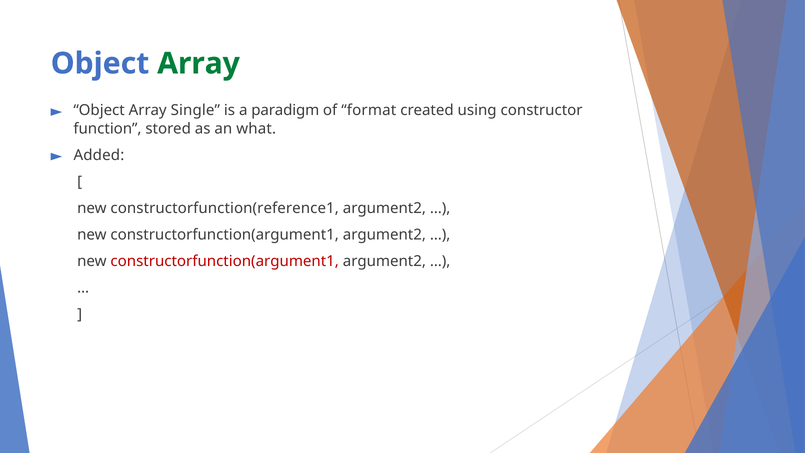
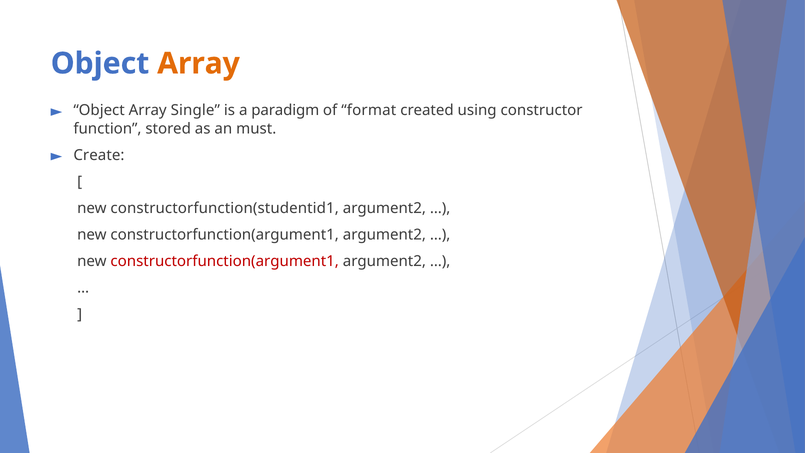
Array at (199, 63) colour: green -> orange
what: what -> must
Added: Added -> Create
constructorfunction(reference1: constructorfunction(reference1 -> constructorfunction(studentid1
